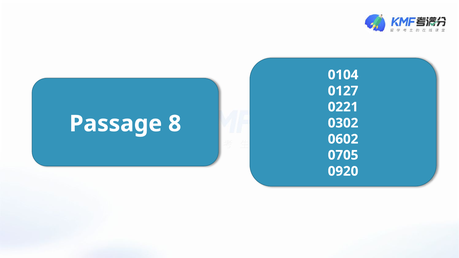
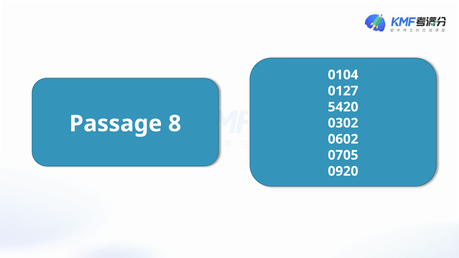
0221: 0221 -> 5420
